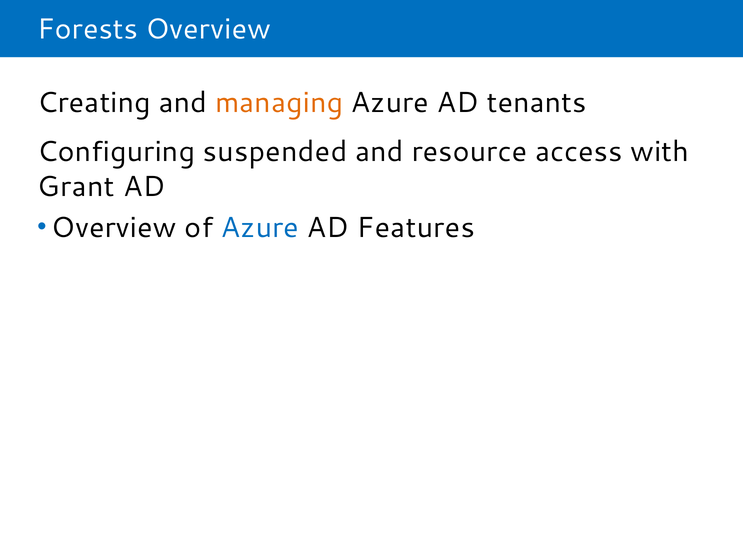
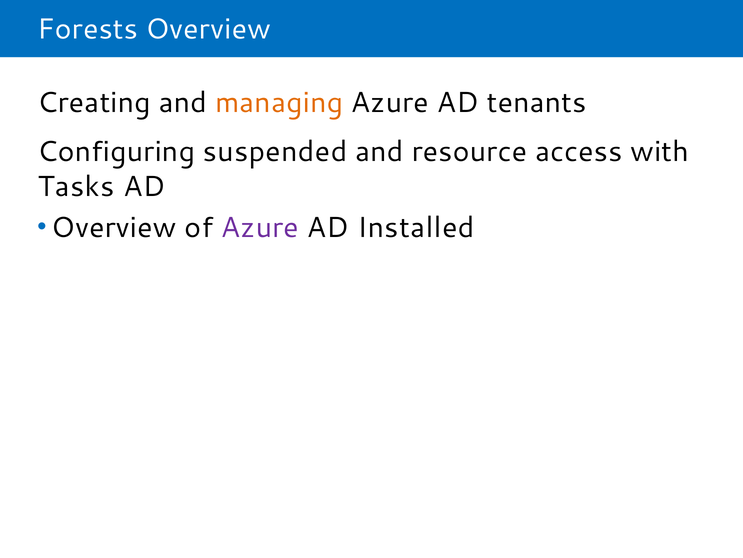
Grant: Grant -> Tasks
Azure at (260, 227) colour: blue -> purple
Features: Features -> Installed
